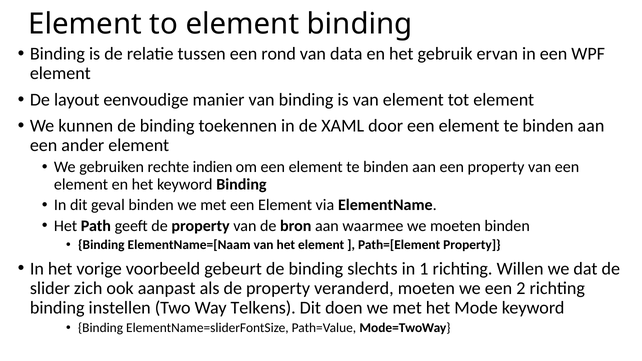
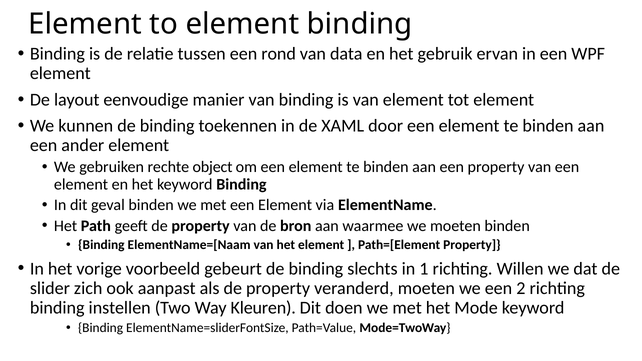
indien: indien -> object
Telkens: Telkens -> Kleuren
